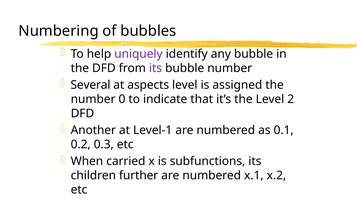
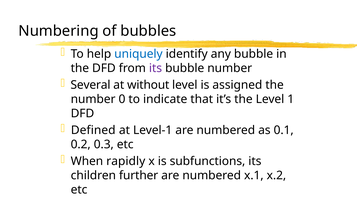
uniquely colour: purple -> blue
aspects: aspects -> without
2: 2 -> 1
Another: Another -> Defined
carried: carried -> rapidly
